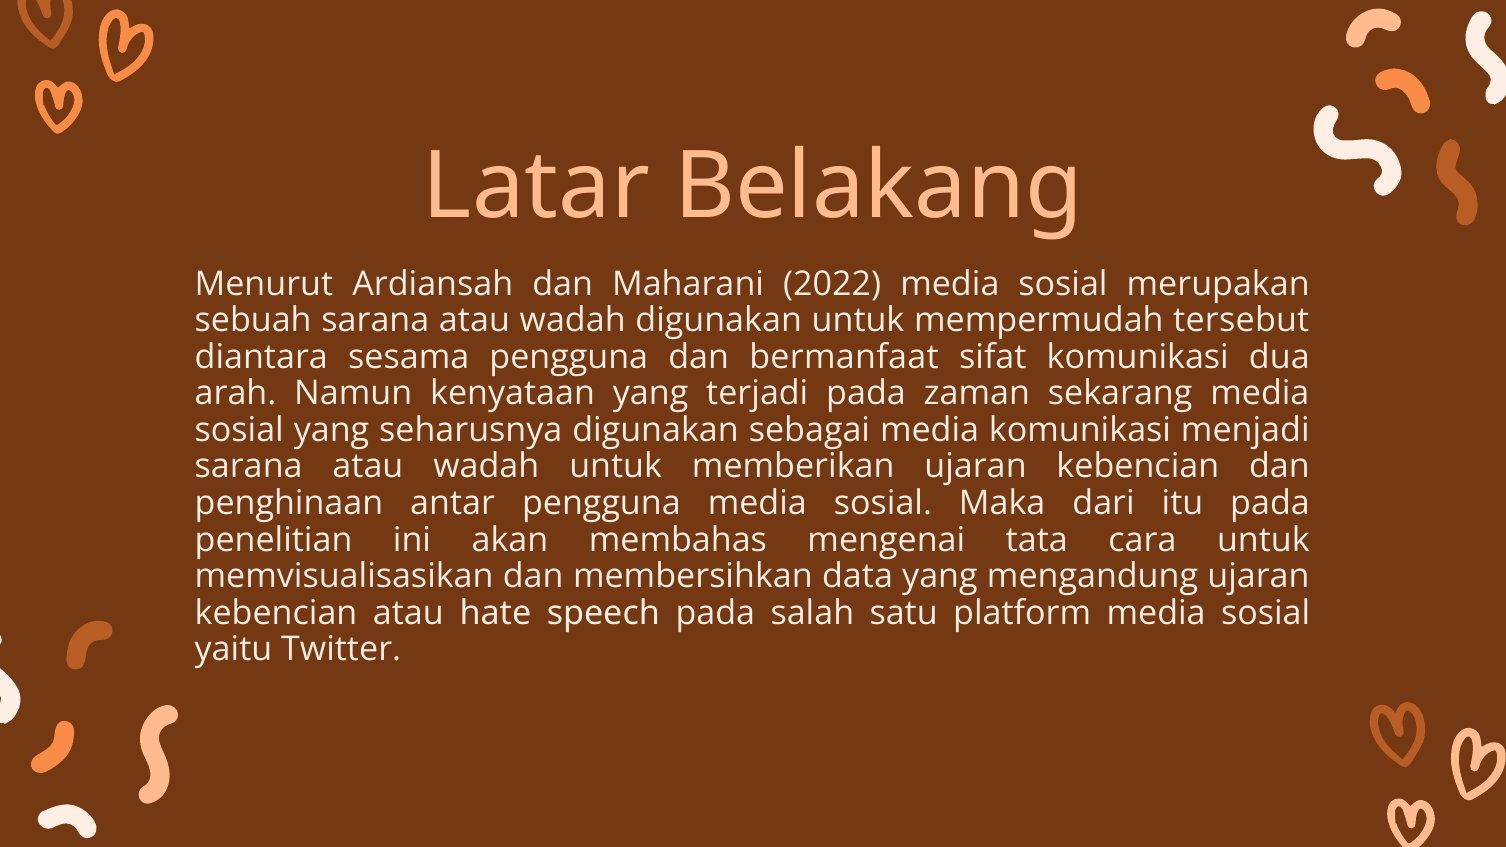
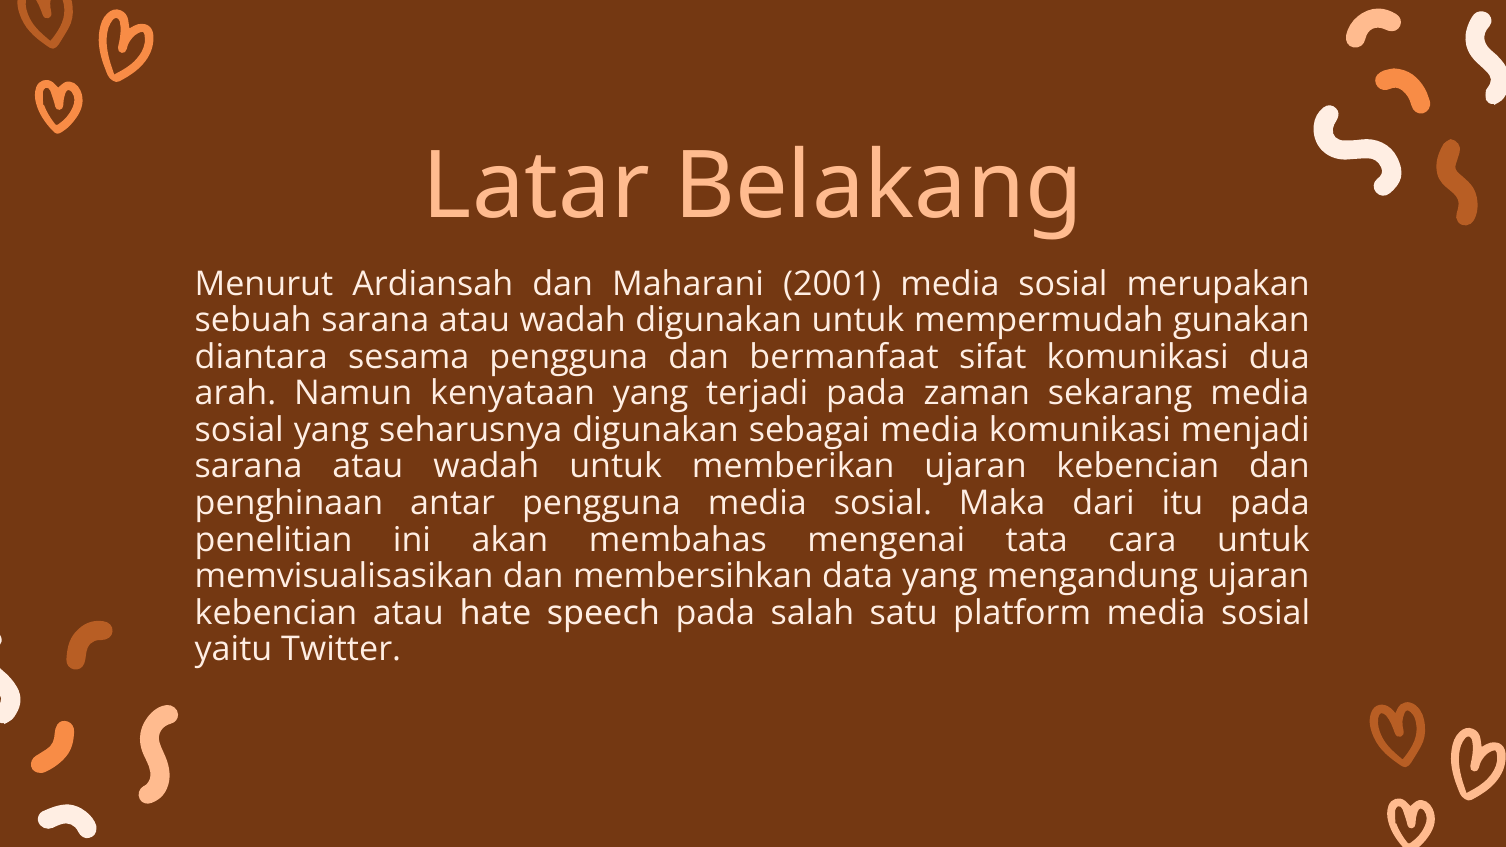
2022: 2022 -> 2001
tersebut: tersebut -> gunakan
